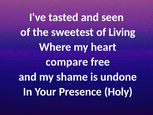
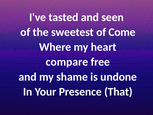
Living: Living -> Come
Holy: Holy -> That
